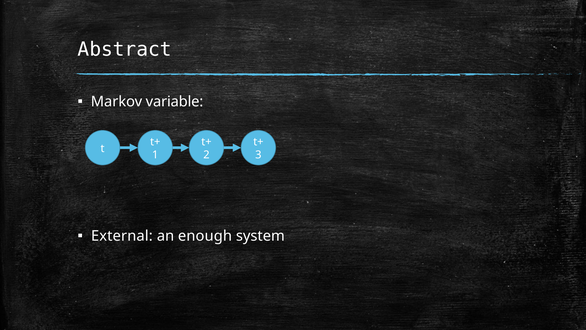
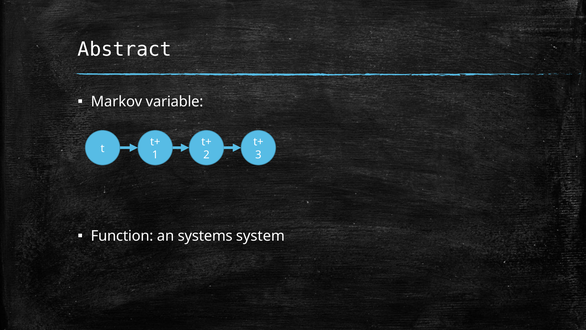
External: External -> Function
enough: enough -> systems
